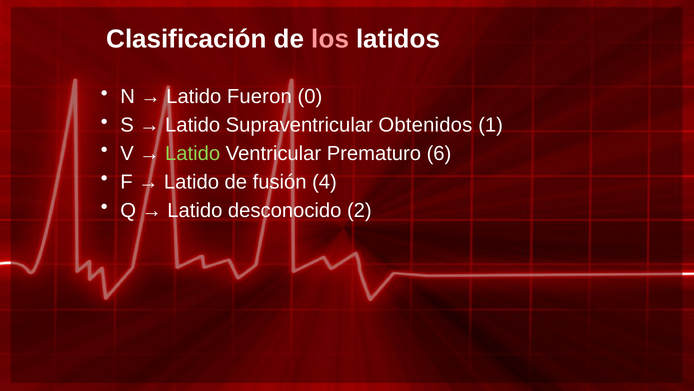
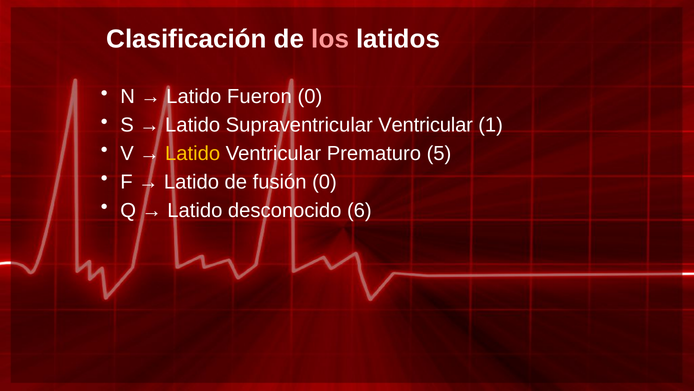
Supraventricular Obtenidos: Obtenidos -> Ventricular
Latido at (193, 153) colour: light green -> yellow
6: 6 -> 5
fusión 4: 4 -> 0
2: 2 -> 6
